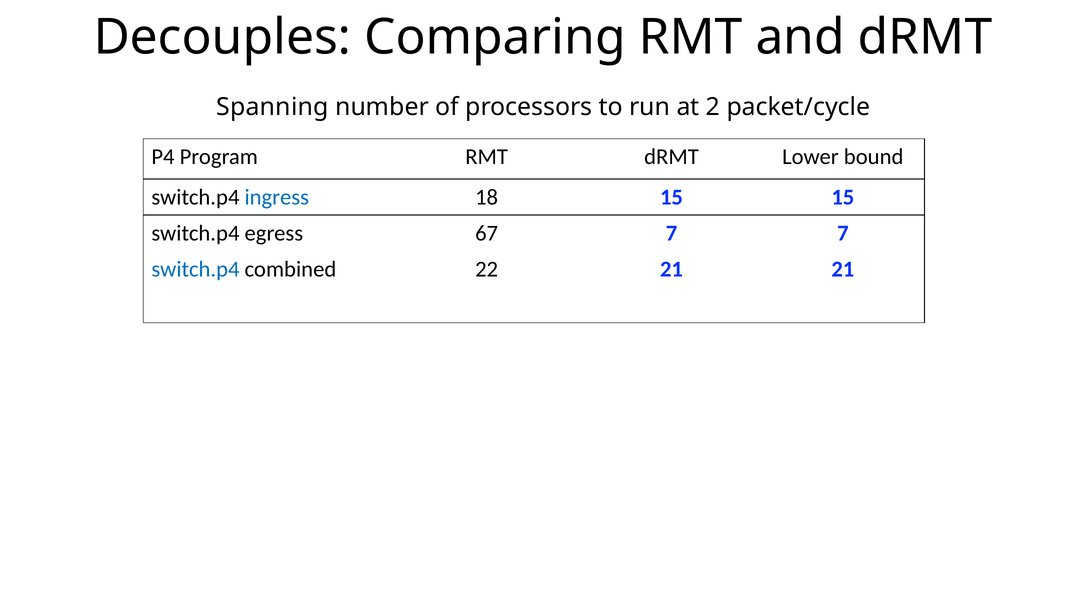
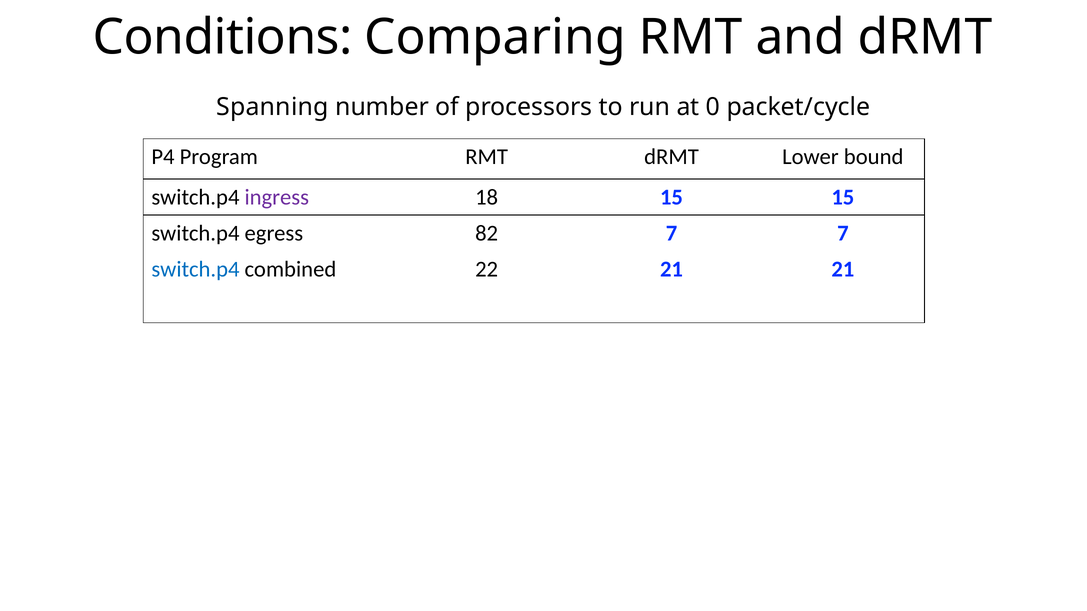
Decouples: Decouples -> Conditions
2: 2 -> 0
ingress colour: blue -> purple
67: 67 -> 82
